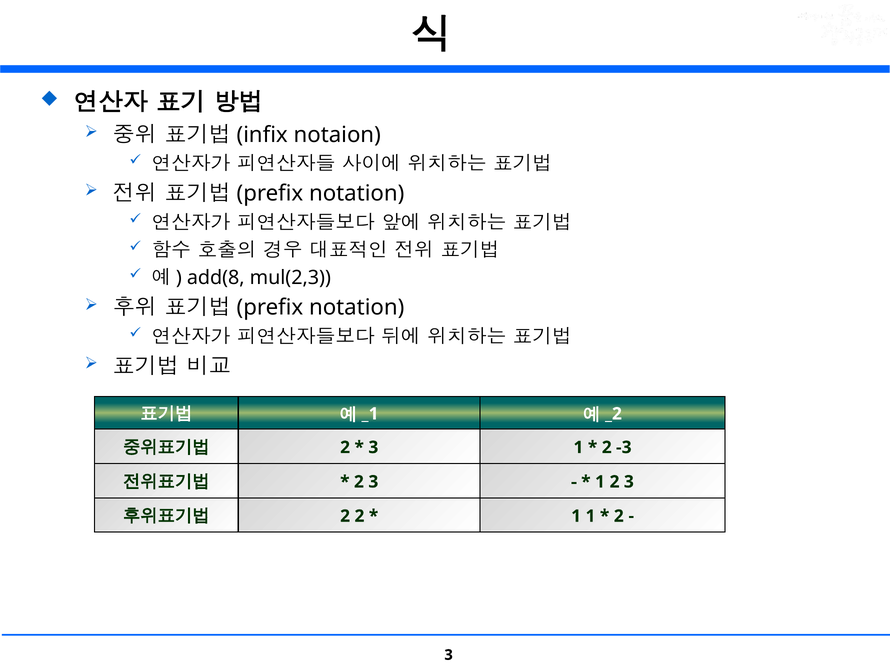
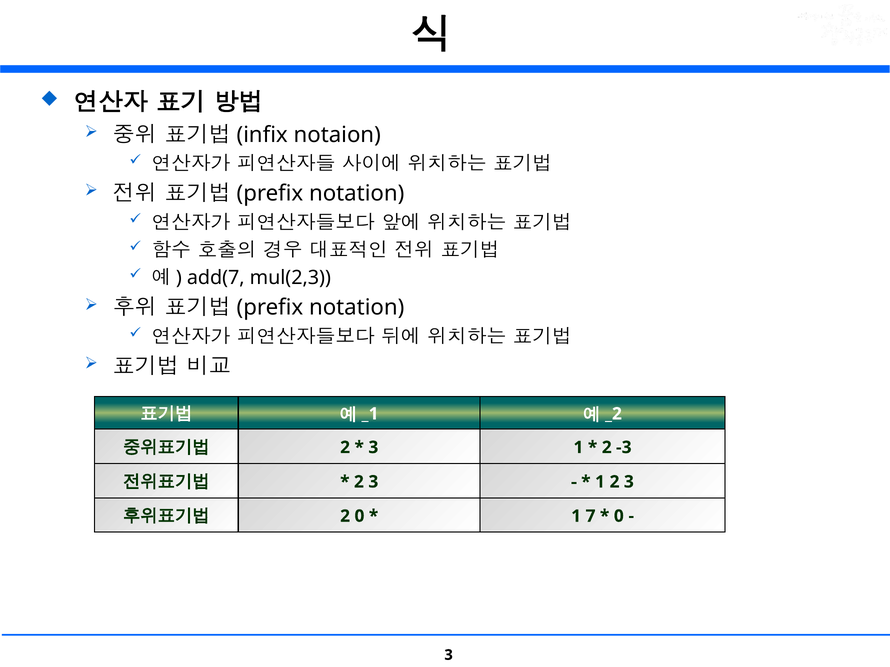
add(8: add(8 -> add(7
2 2: 2 -> 0
1 1: 1 -> 7
2 at (619, 516): 2 -> 0
